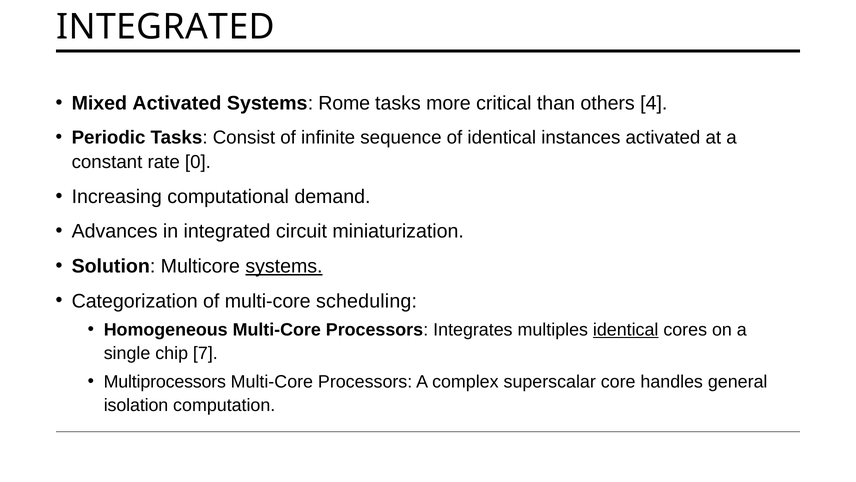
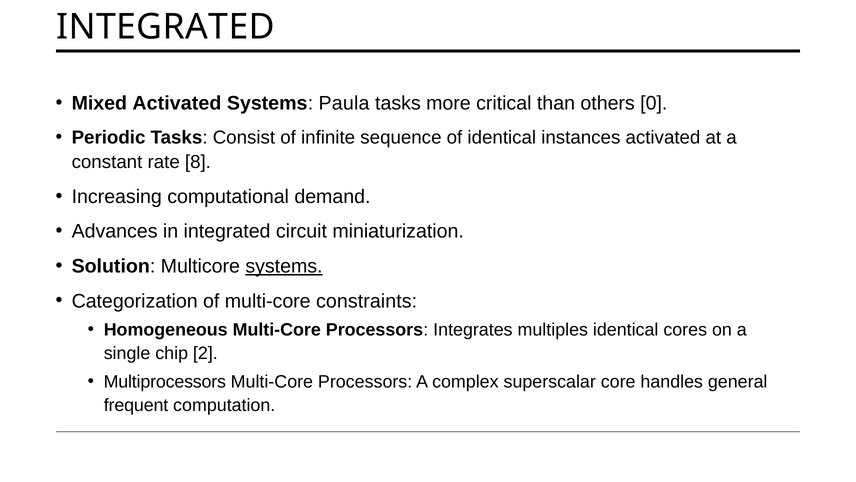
Rome: Rome -> Paula
4: 4 -> 0
0: 0 -> 8
scheduling: scheduling -> constraints
identical at (626, 330) underline: present -> none
7: 7 -> 2
isolation: isolation -> frequent
